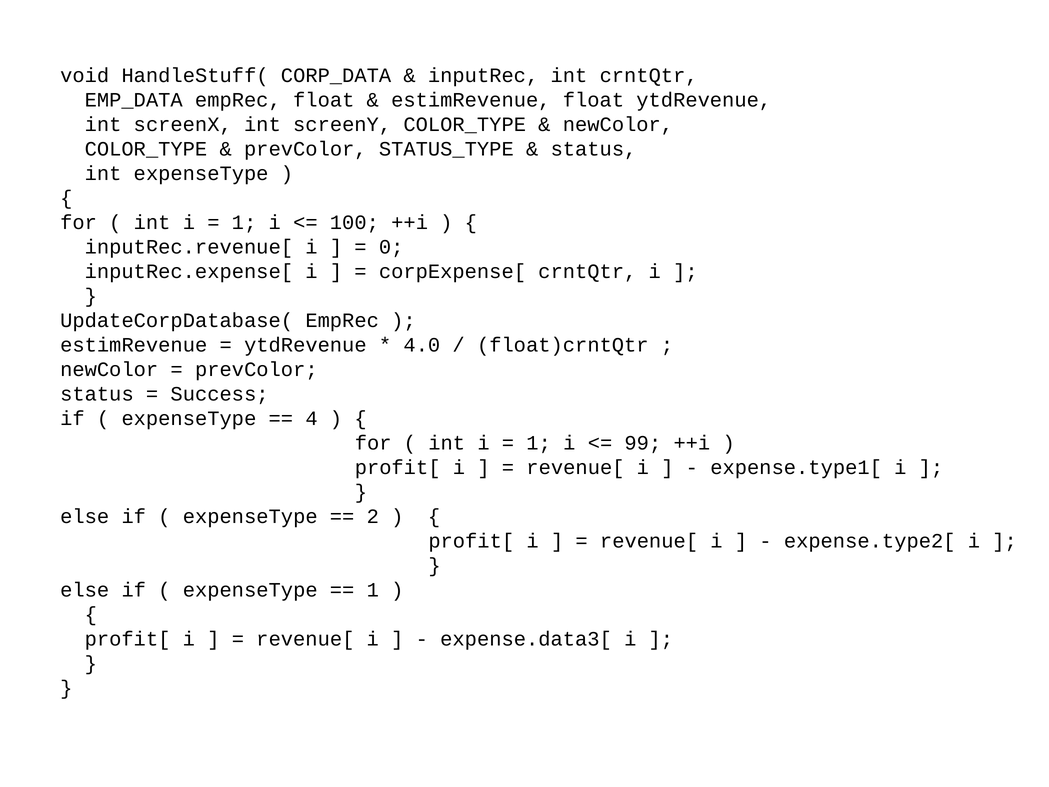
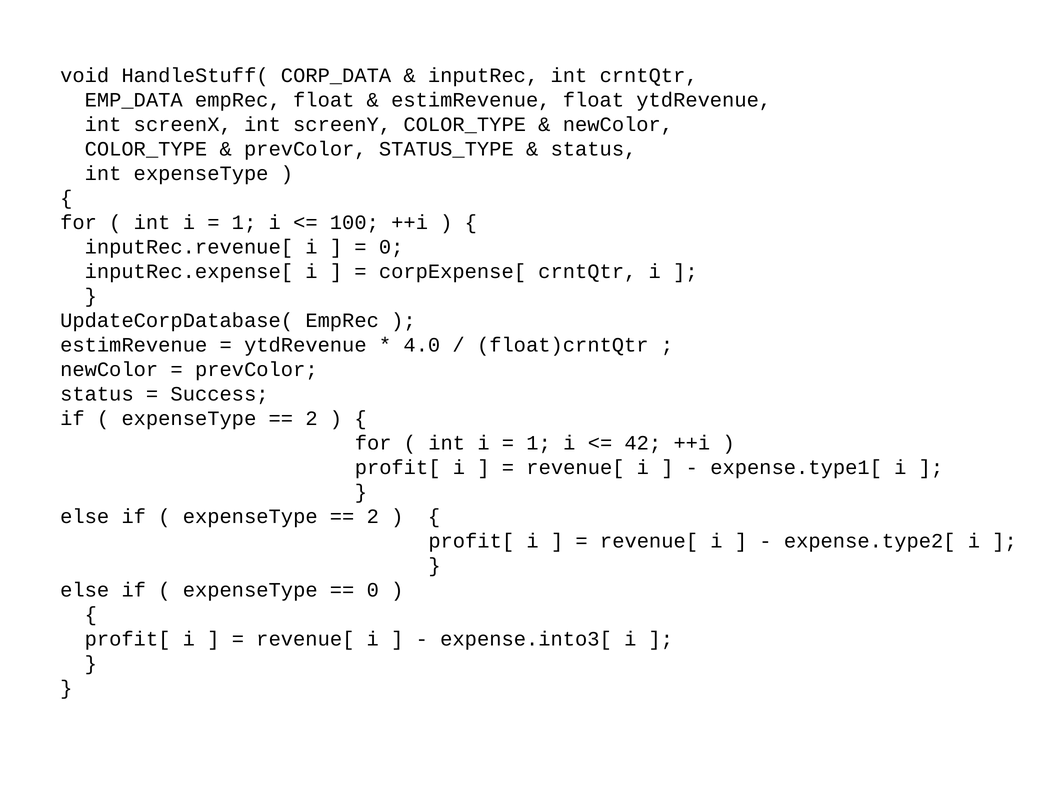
4 at (312, 419): 4 -> 2
99: 99 -> 42
1 at (373, 590): 1 -> 0
expense.data3[: expense.data3[ -> expense.into3[
